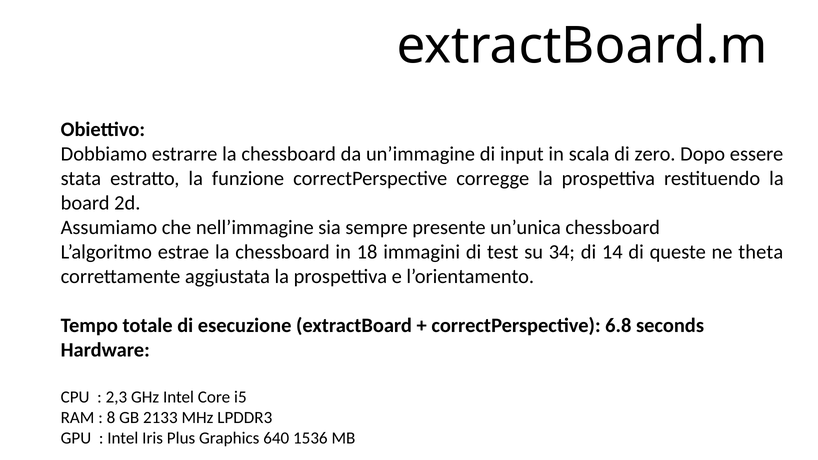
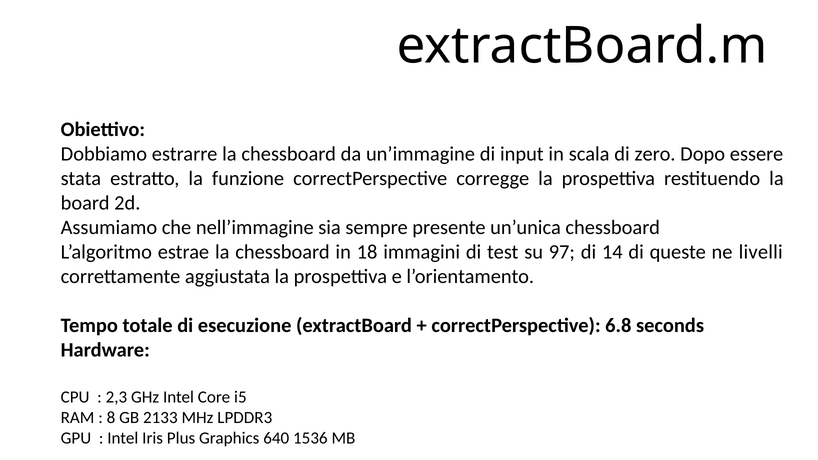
34: 34 -> 97
theta: theta -> livelli
